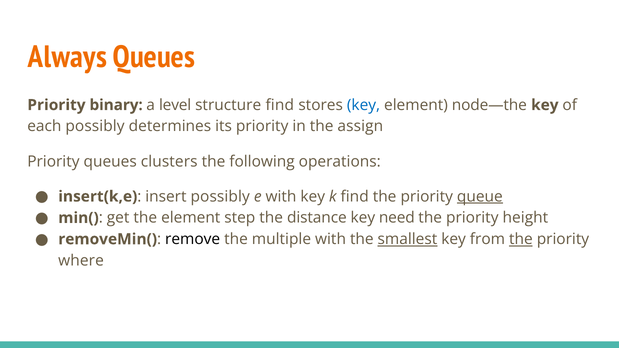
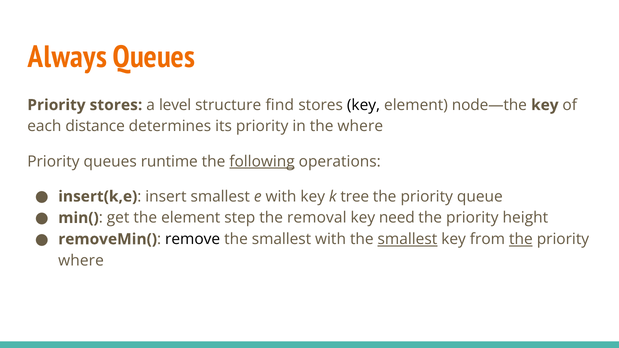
Priority binary: binary -> stores
key at (363, 105) colour: blue -> black
each possibly: possibly -> distance
the assign: assign -> where
clusters: clusters -> runtime
following underline: none -> present
insert possibly: possibly -> smallest
k find: find -> tree
queue underline: present -> none
distance: distance -> removal
multiple at (281, 239): multiple -> smallest
